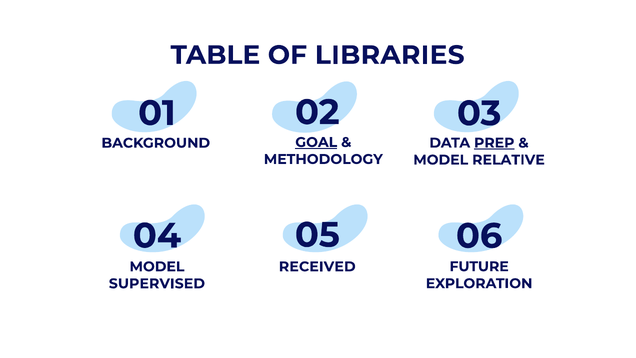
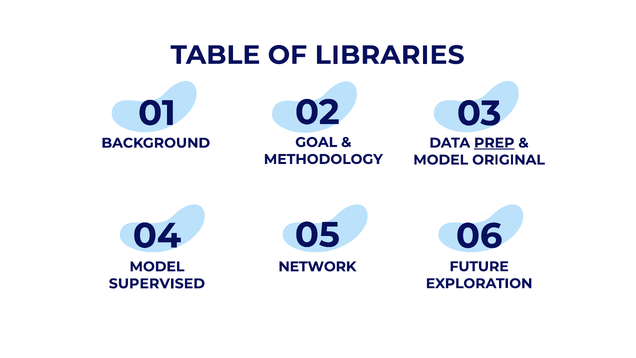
GOAL underline: present -> none
RELATIVE: RELATIVE -> ORIGINAL
RECEIVED: RECEIVED -> NETWORK
